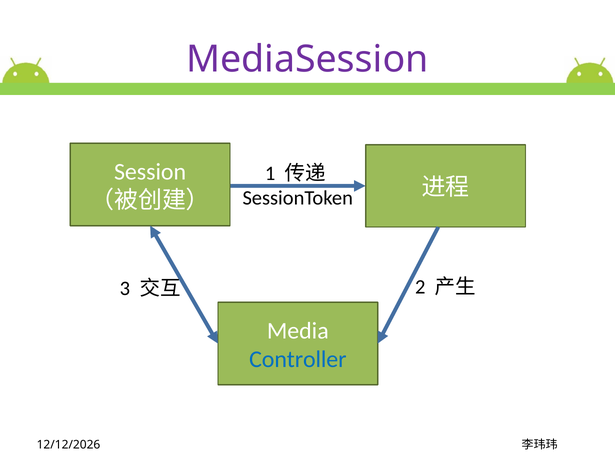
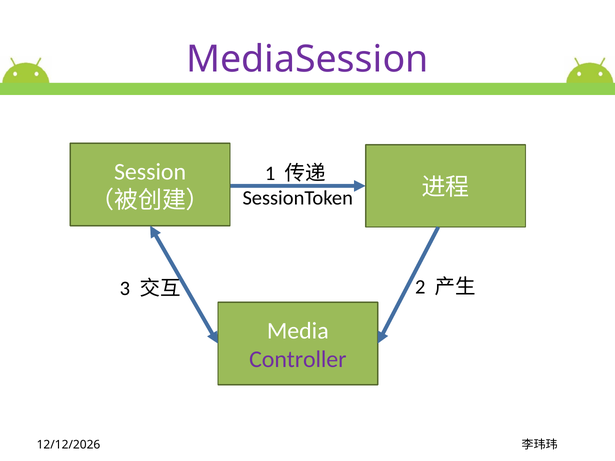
Controller colour: blue -> purple
